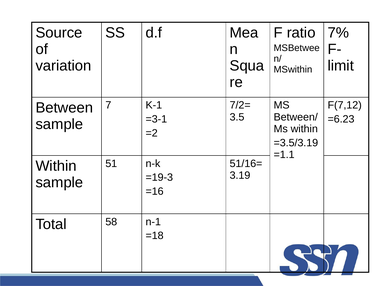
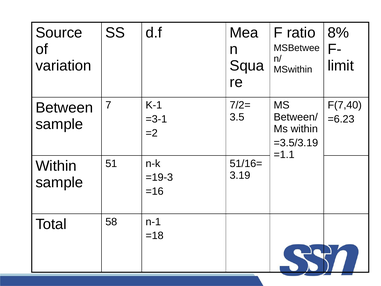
7%: 7% -> 8%
F(7,12: F(7,12 -> F(7,40
